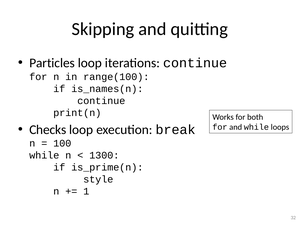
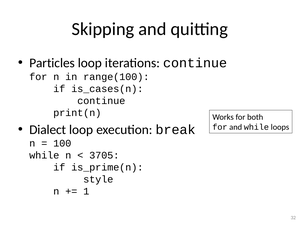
is_names(n: is_names(n -> is_cases(n
Checks: Checks -> Dialect
1300: 1300 -> 3705
